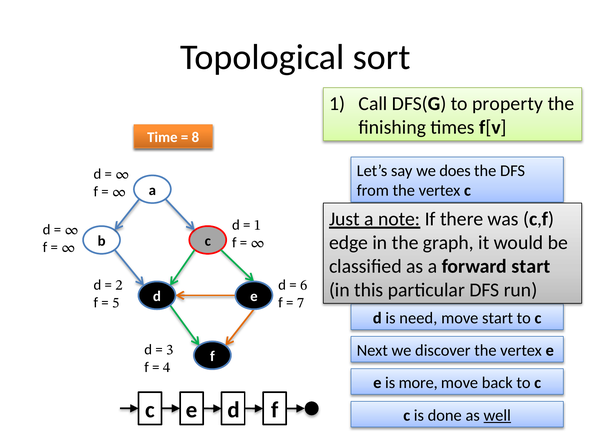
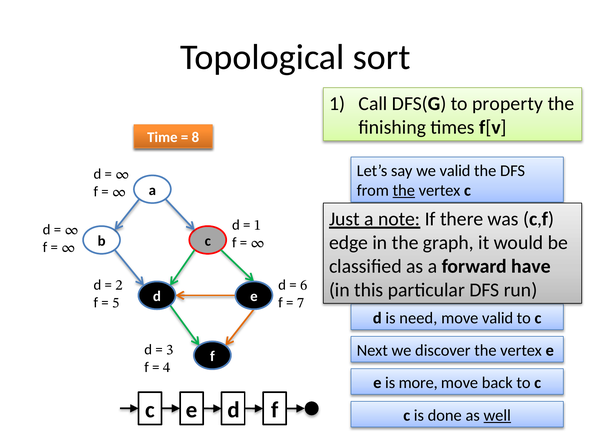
we does: does -> valid
the at (404, 191) underline: none -> present
forward start: start -> have
move start: start -> valid
